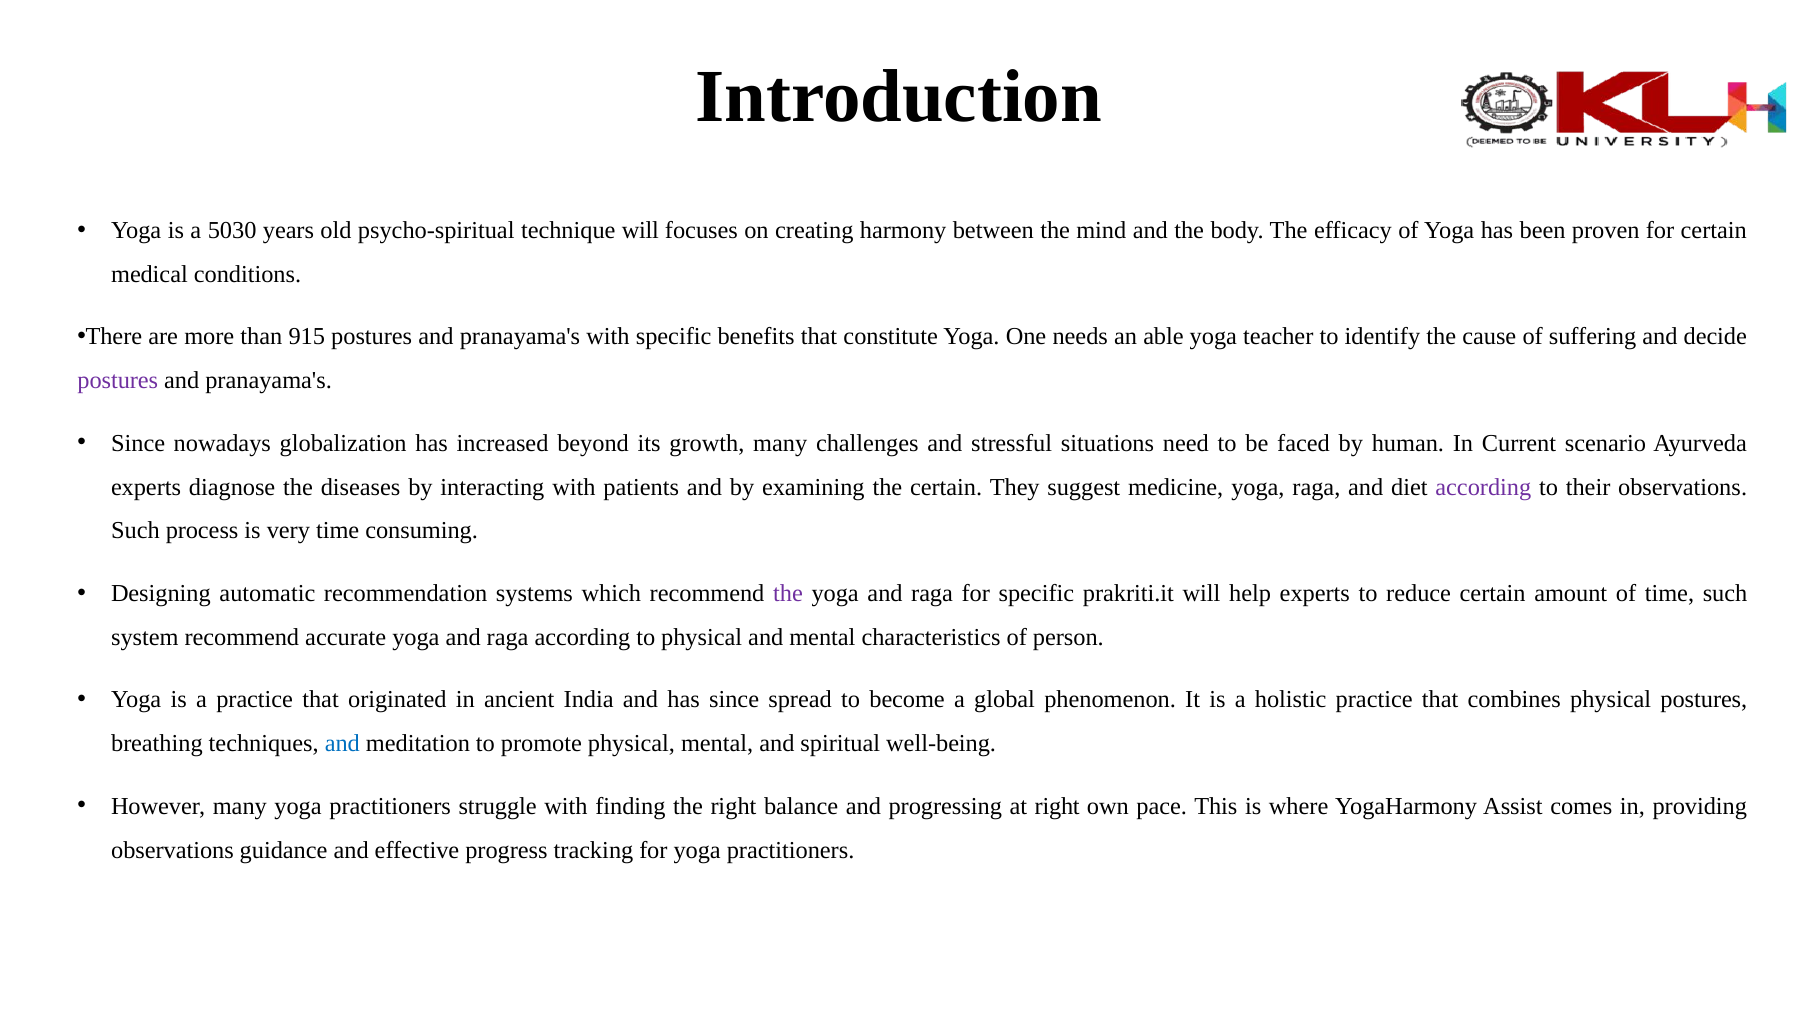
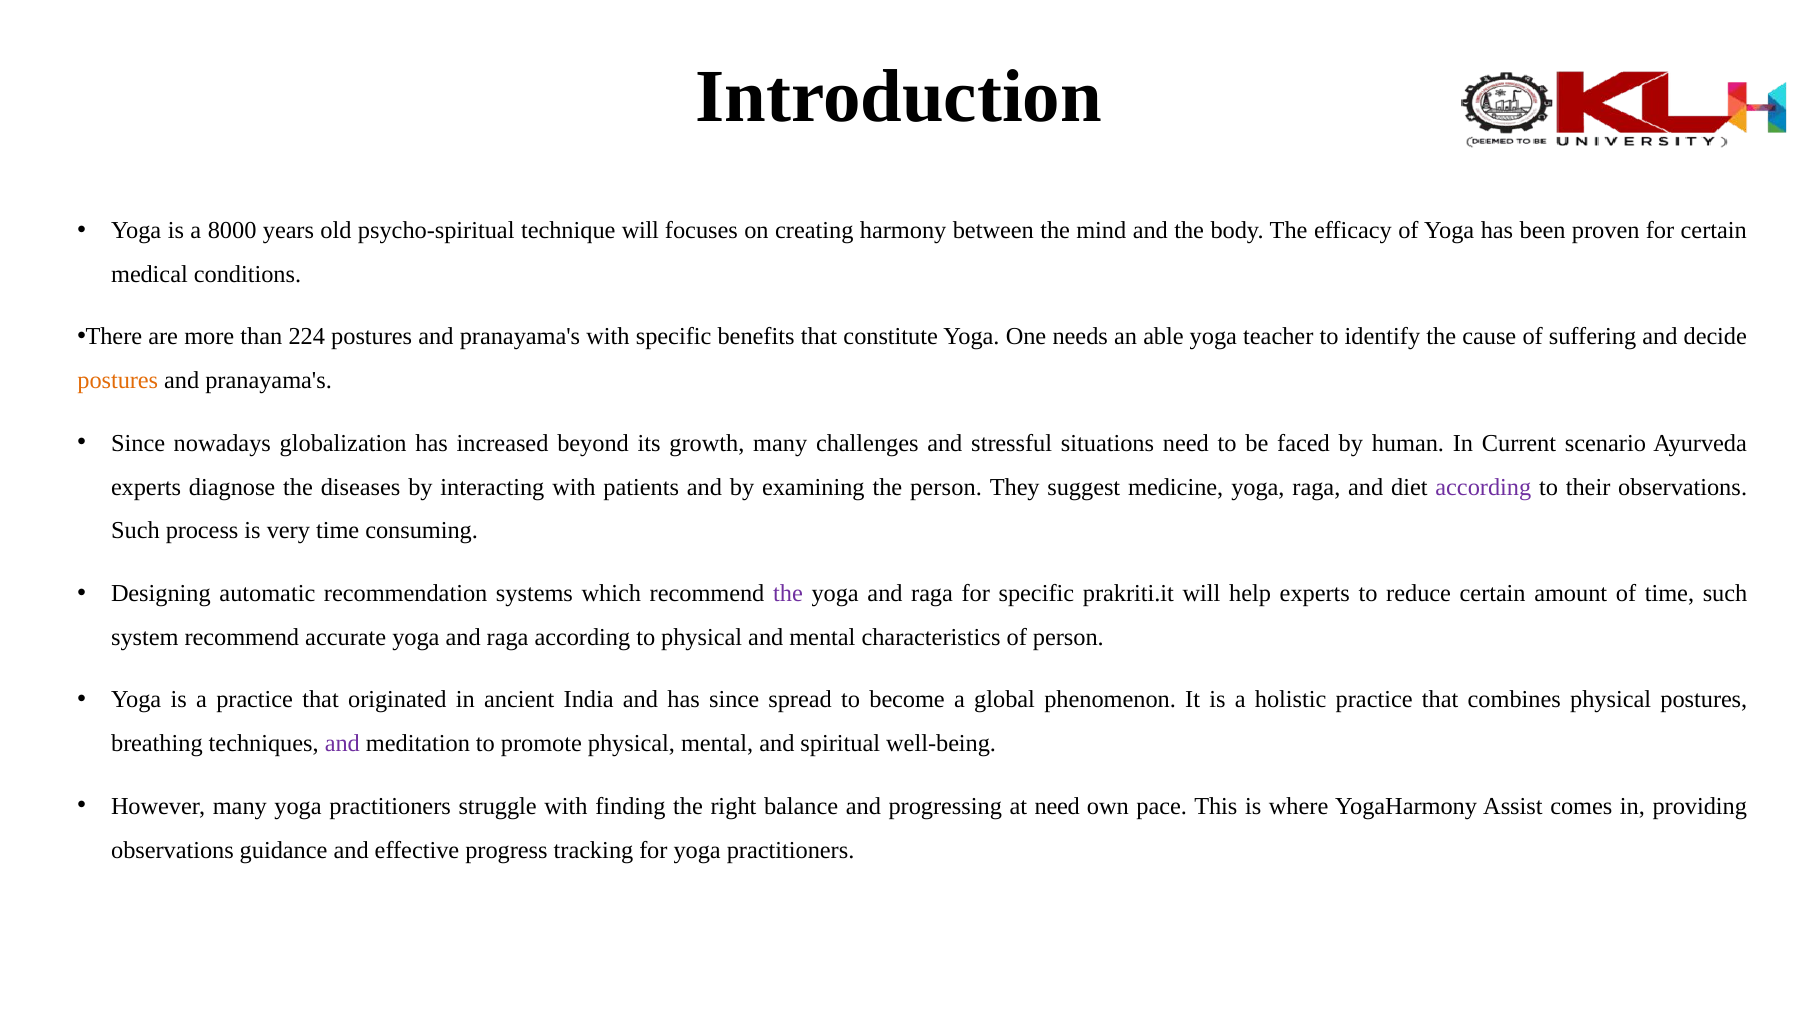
5030: 5030 -> 8000
915: 915 -> 224
postures at (118, 381) colour: purple -> orange
the certain: certain -> person
and at (342, 744) colour: blue -> purple
at right: right -> need
